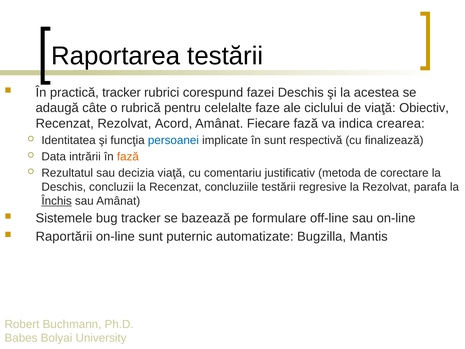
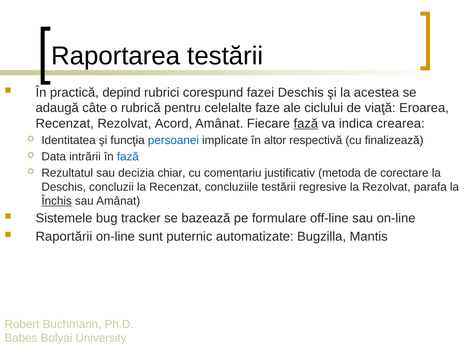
practică tracker: tracker -> depind
Obiectiv: Obiectiv -> Eroarea
fază at (306, 123) underline: none -> present
în sunt: sunt -> altor
fază at (128, 157) colour: orange -> blue
decizia viaţă: viaţă -> chiar
